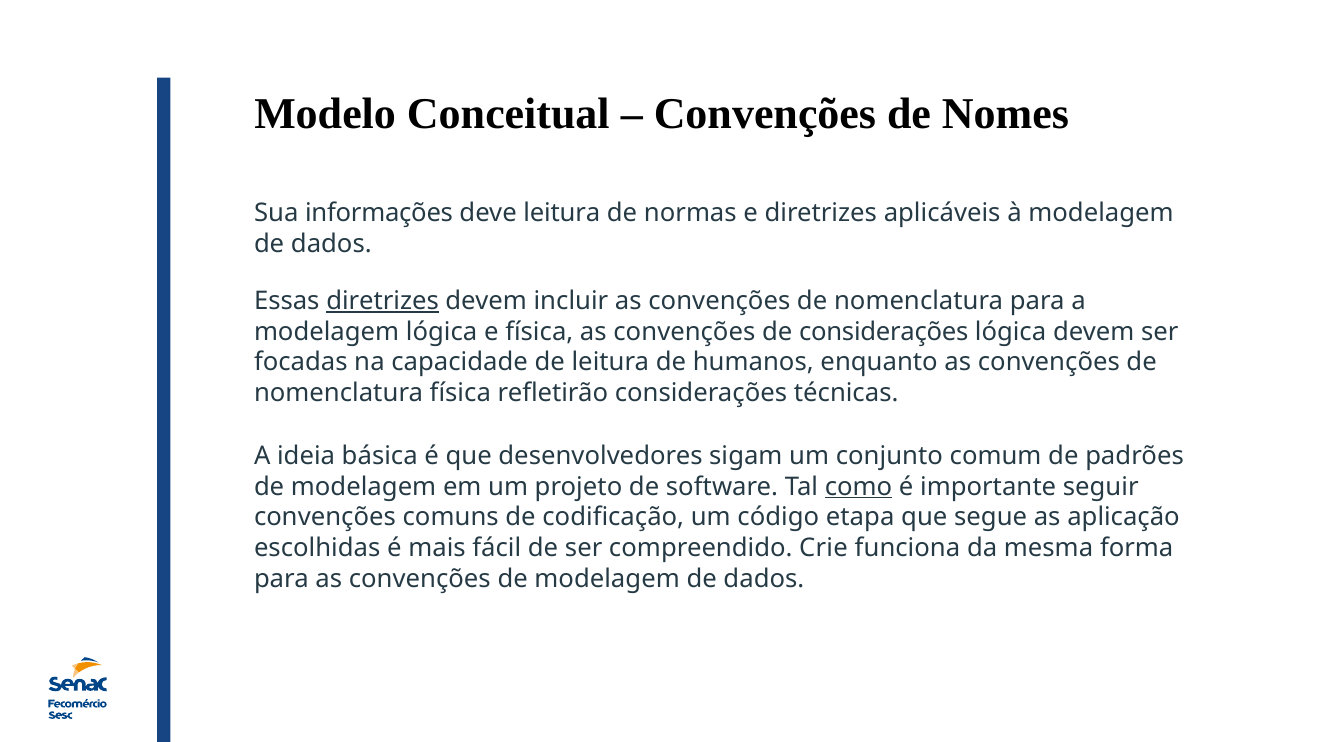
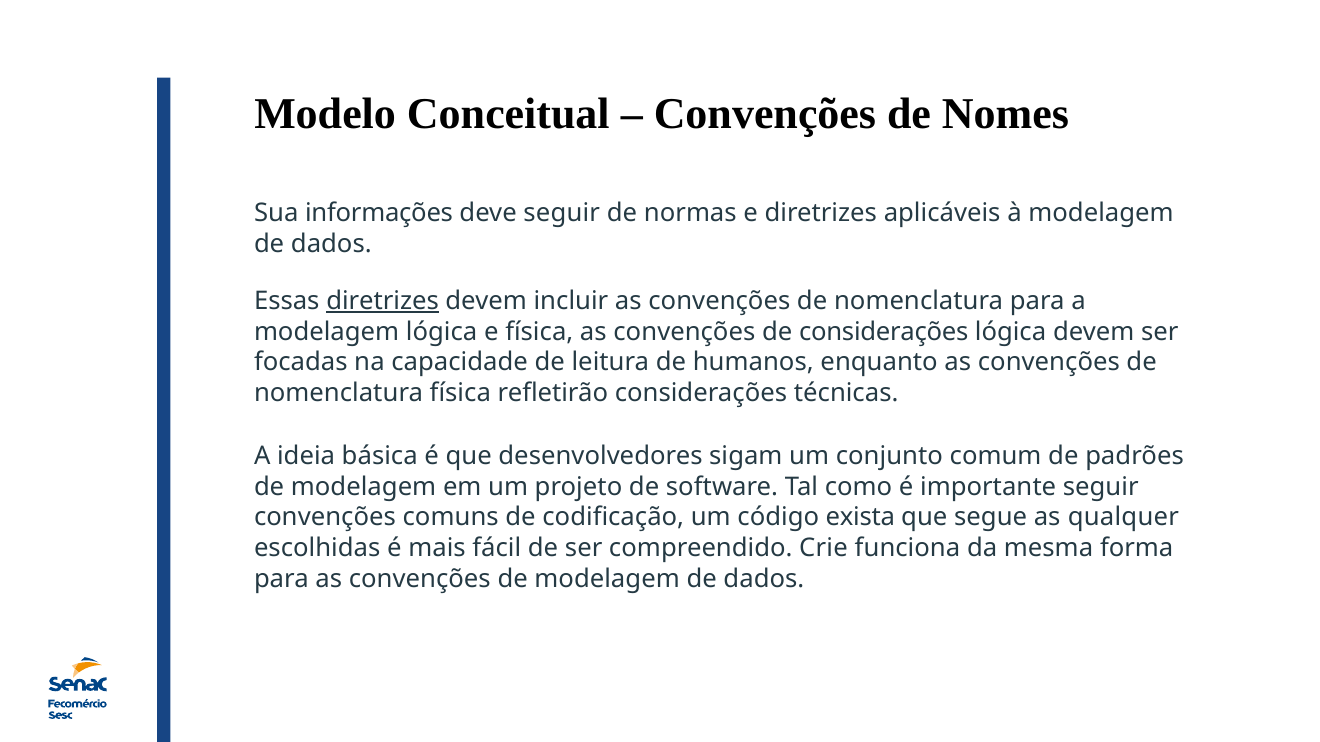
deve leitura: leitura -> seguir
como underline: present -> none
etapa: etapa -> exista
aplicação: aplicação -> qualquer
